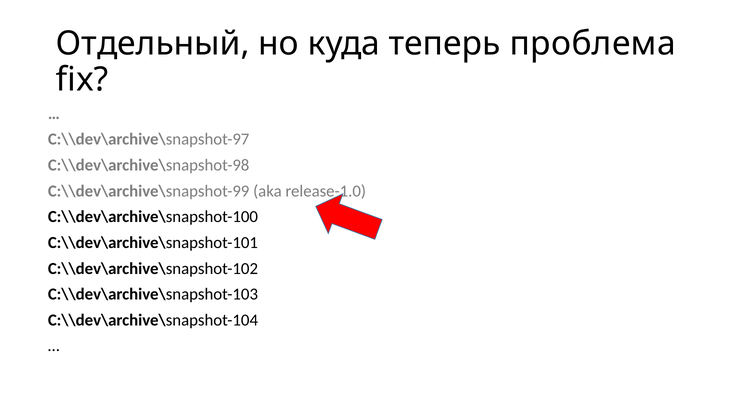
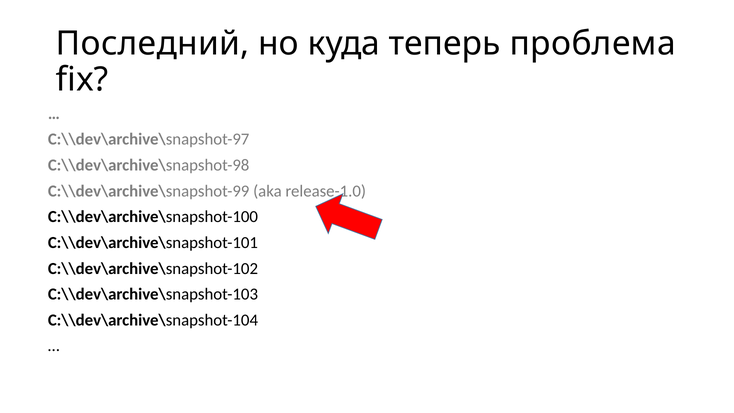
Отдельный: Отдельный -> Последний
